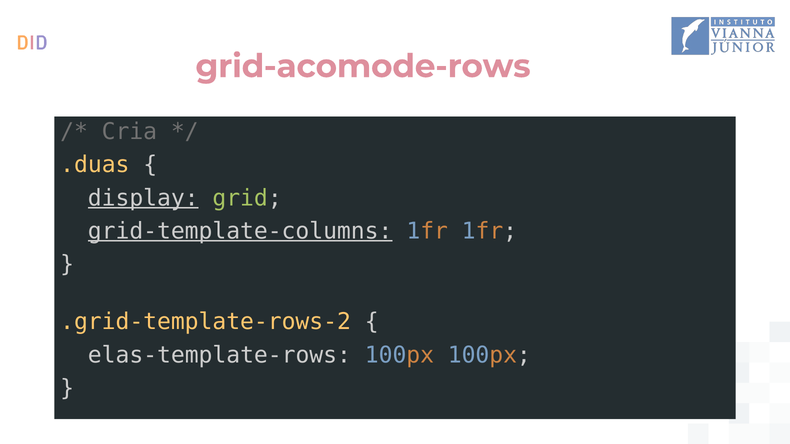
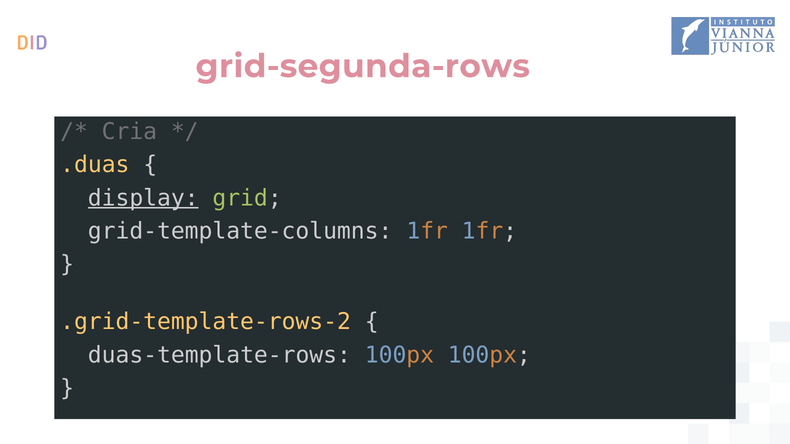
grid-acomode-rows: grid-acomode-rows -> grid-segunda-rows
grid-template-columns underline: present -> none
elas-template-rows: elas-template-rows -> duas-template-rows
